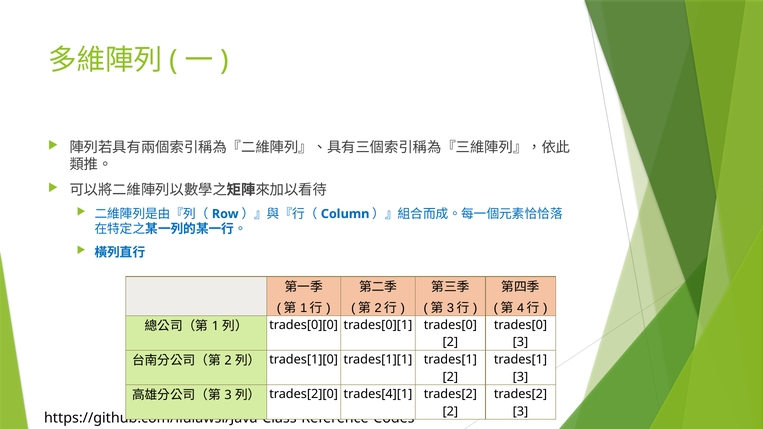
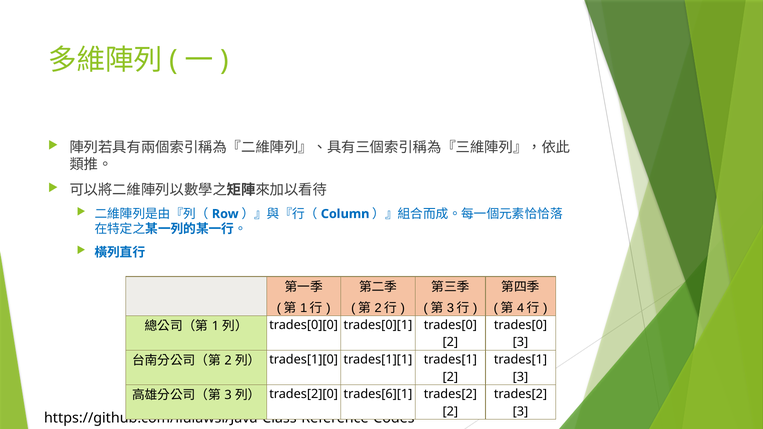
trades[4][1: trades[4][1 -> trades[6][1
